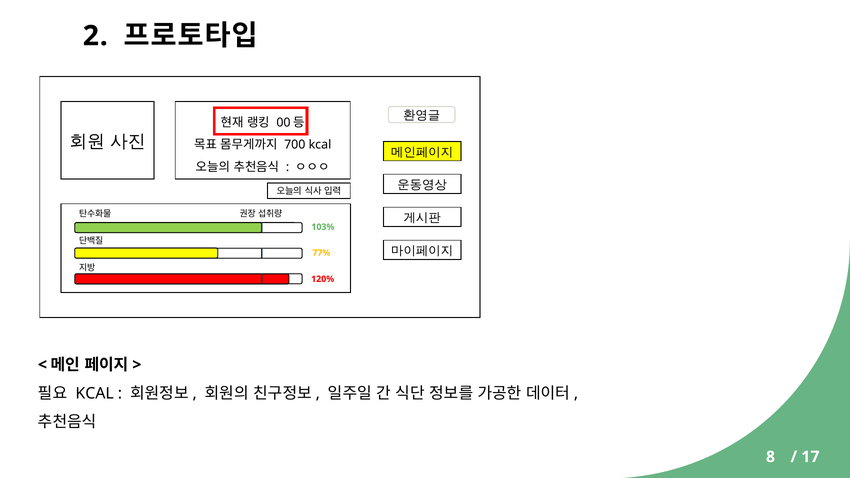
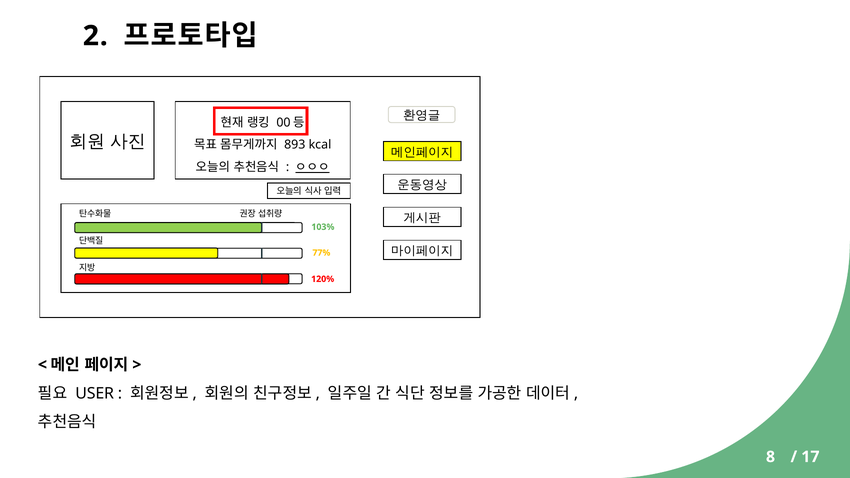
700: 700 -> 893
ㅇㅇㅇ underline: none -> present
KCAL at (95, 394): KCAL -> USER
